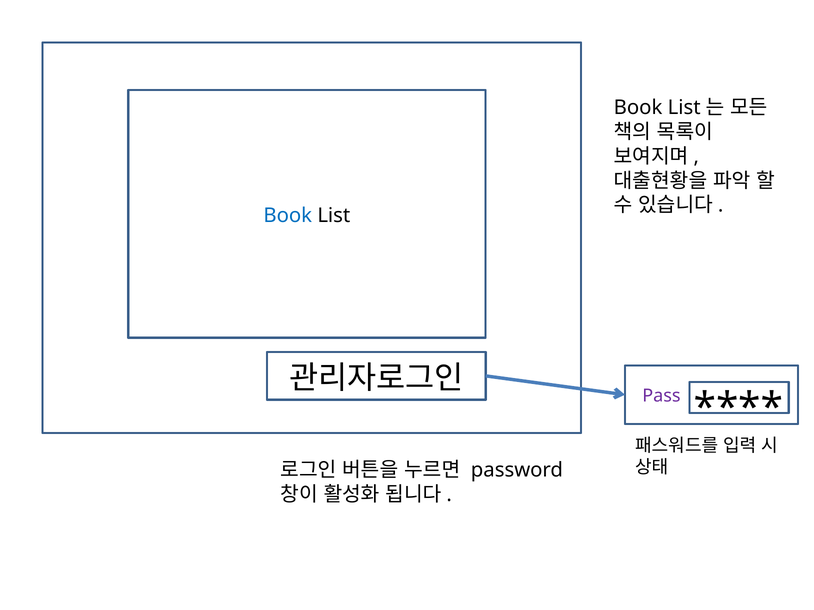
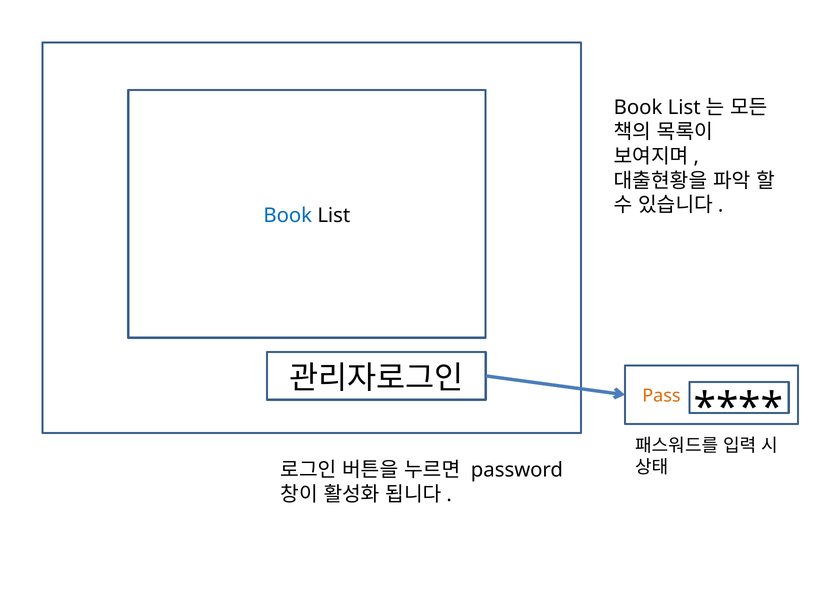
Pass colour: purple -> orange
